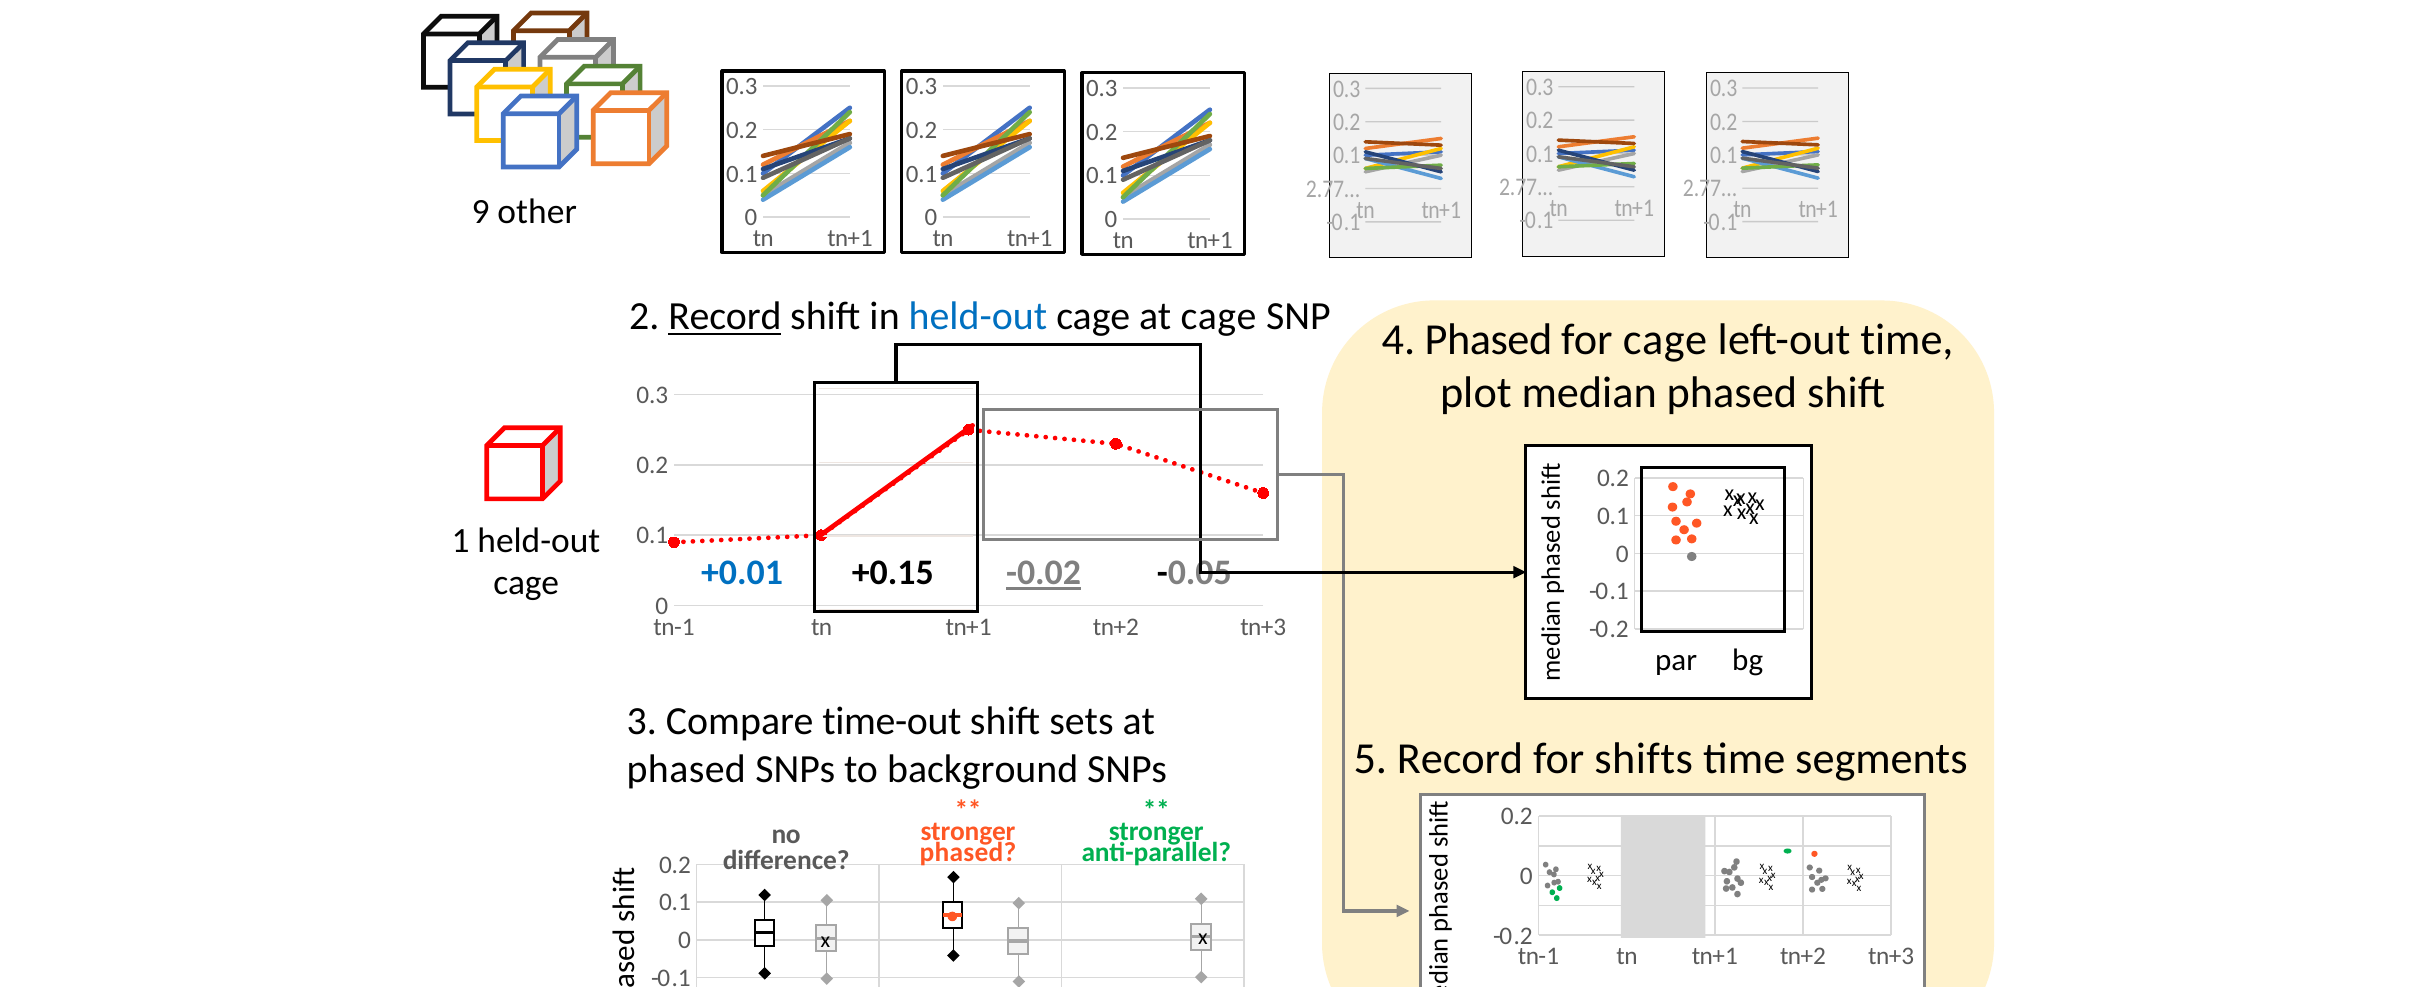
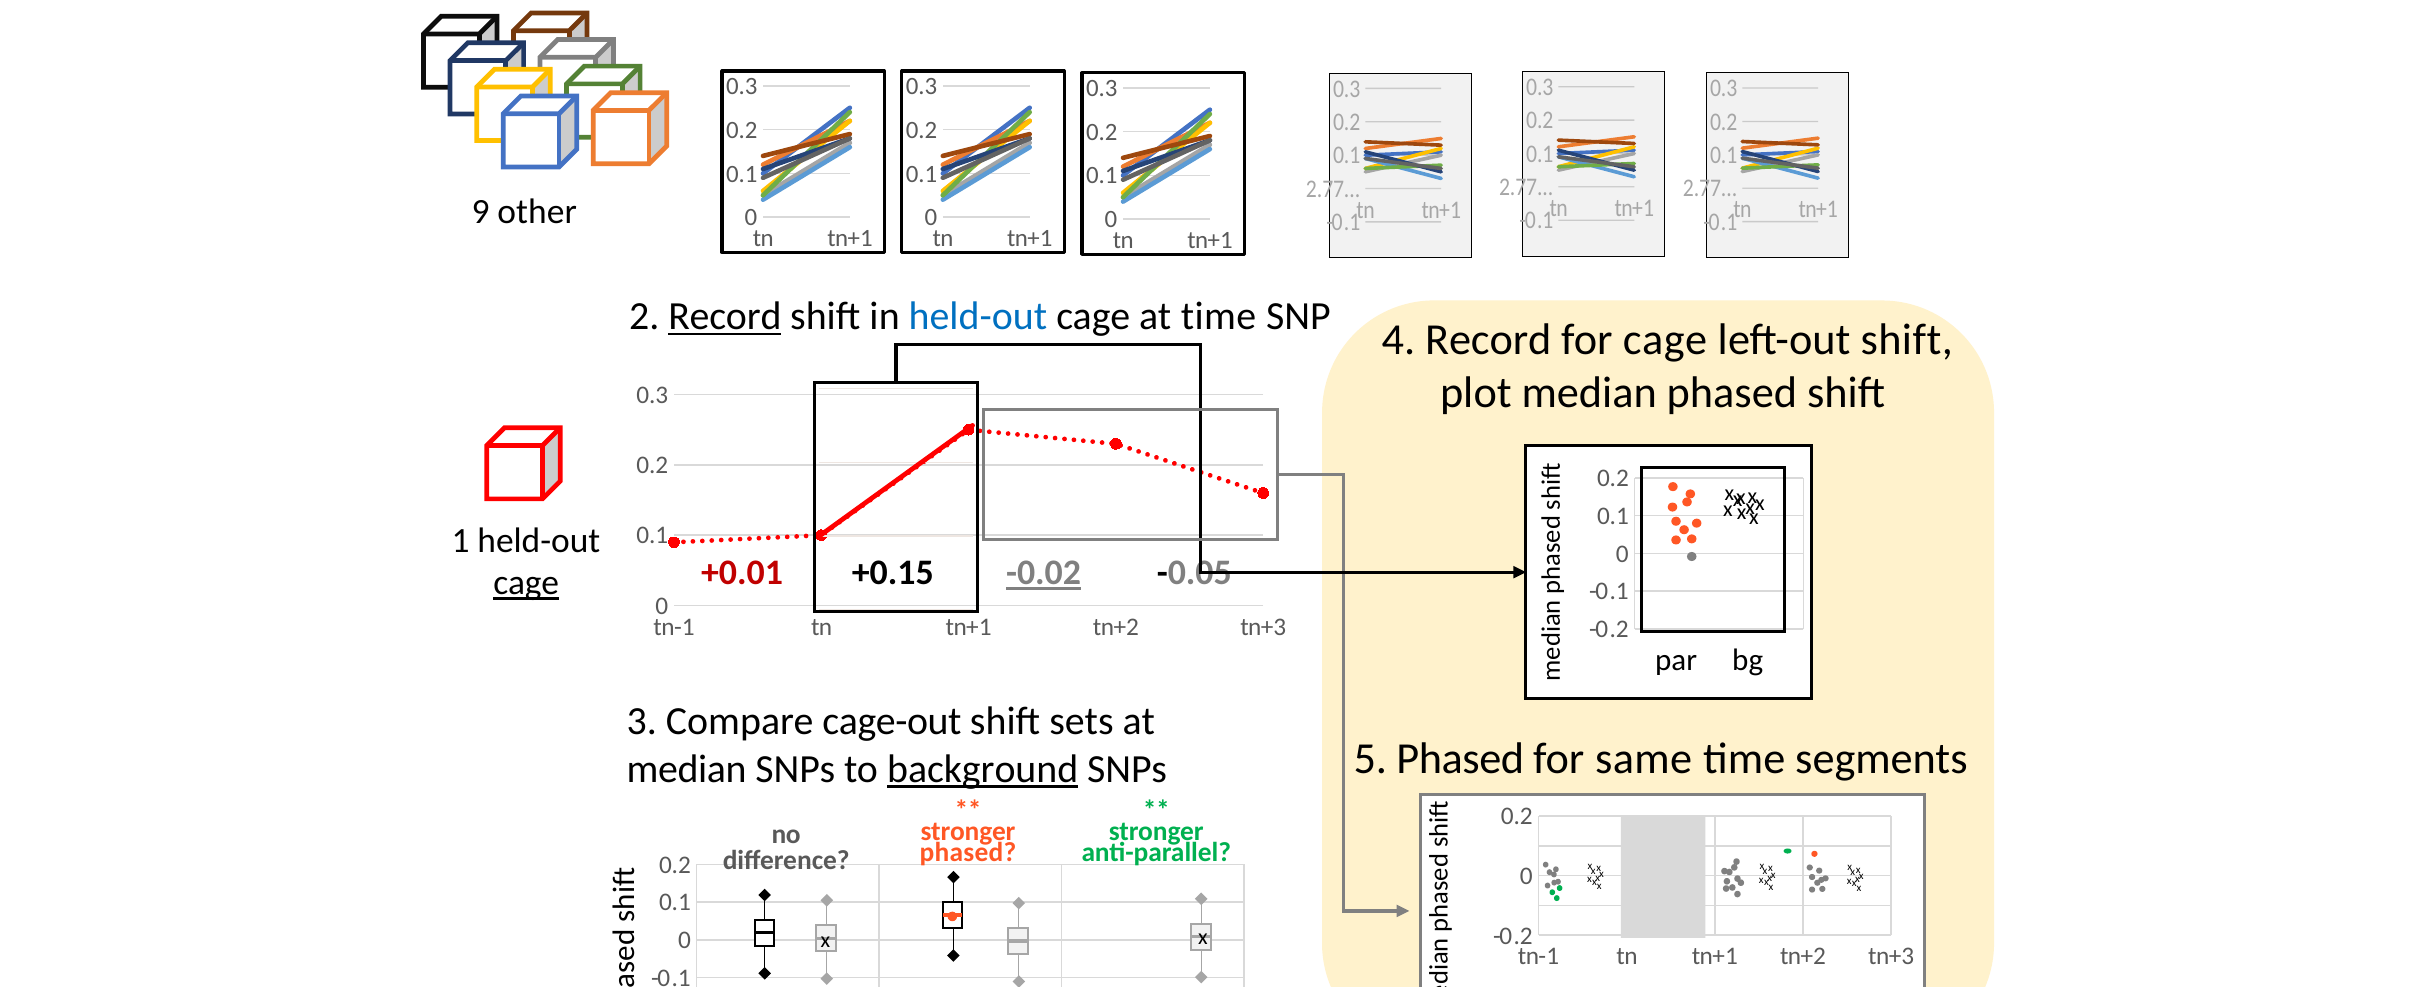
at cage: cage -> time
4 Phased: Phased -> Record
left-out time: time -> shift
+0.01 colour: blue -> red
cage at (526, 583) underline: none -> present
time-out: time-out -> cage-out
5 Record: Record -> Phased
shifts: shifts -> same
phased at (686, 769): phased -> median
background underline: none -> present
